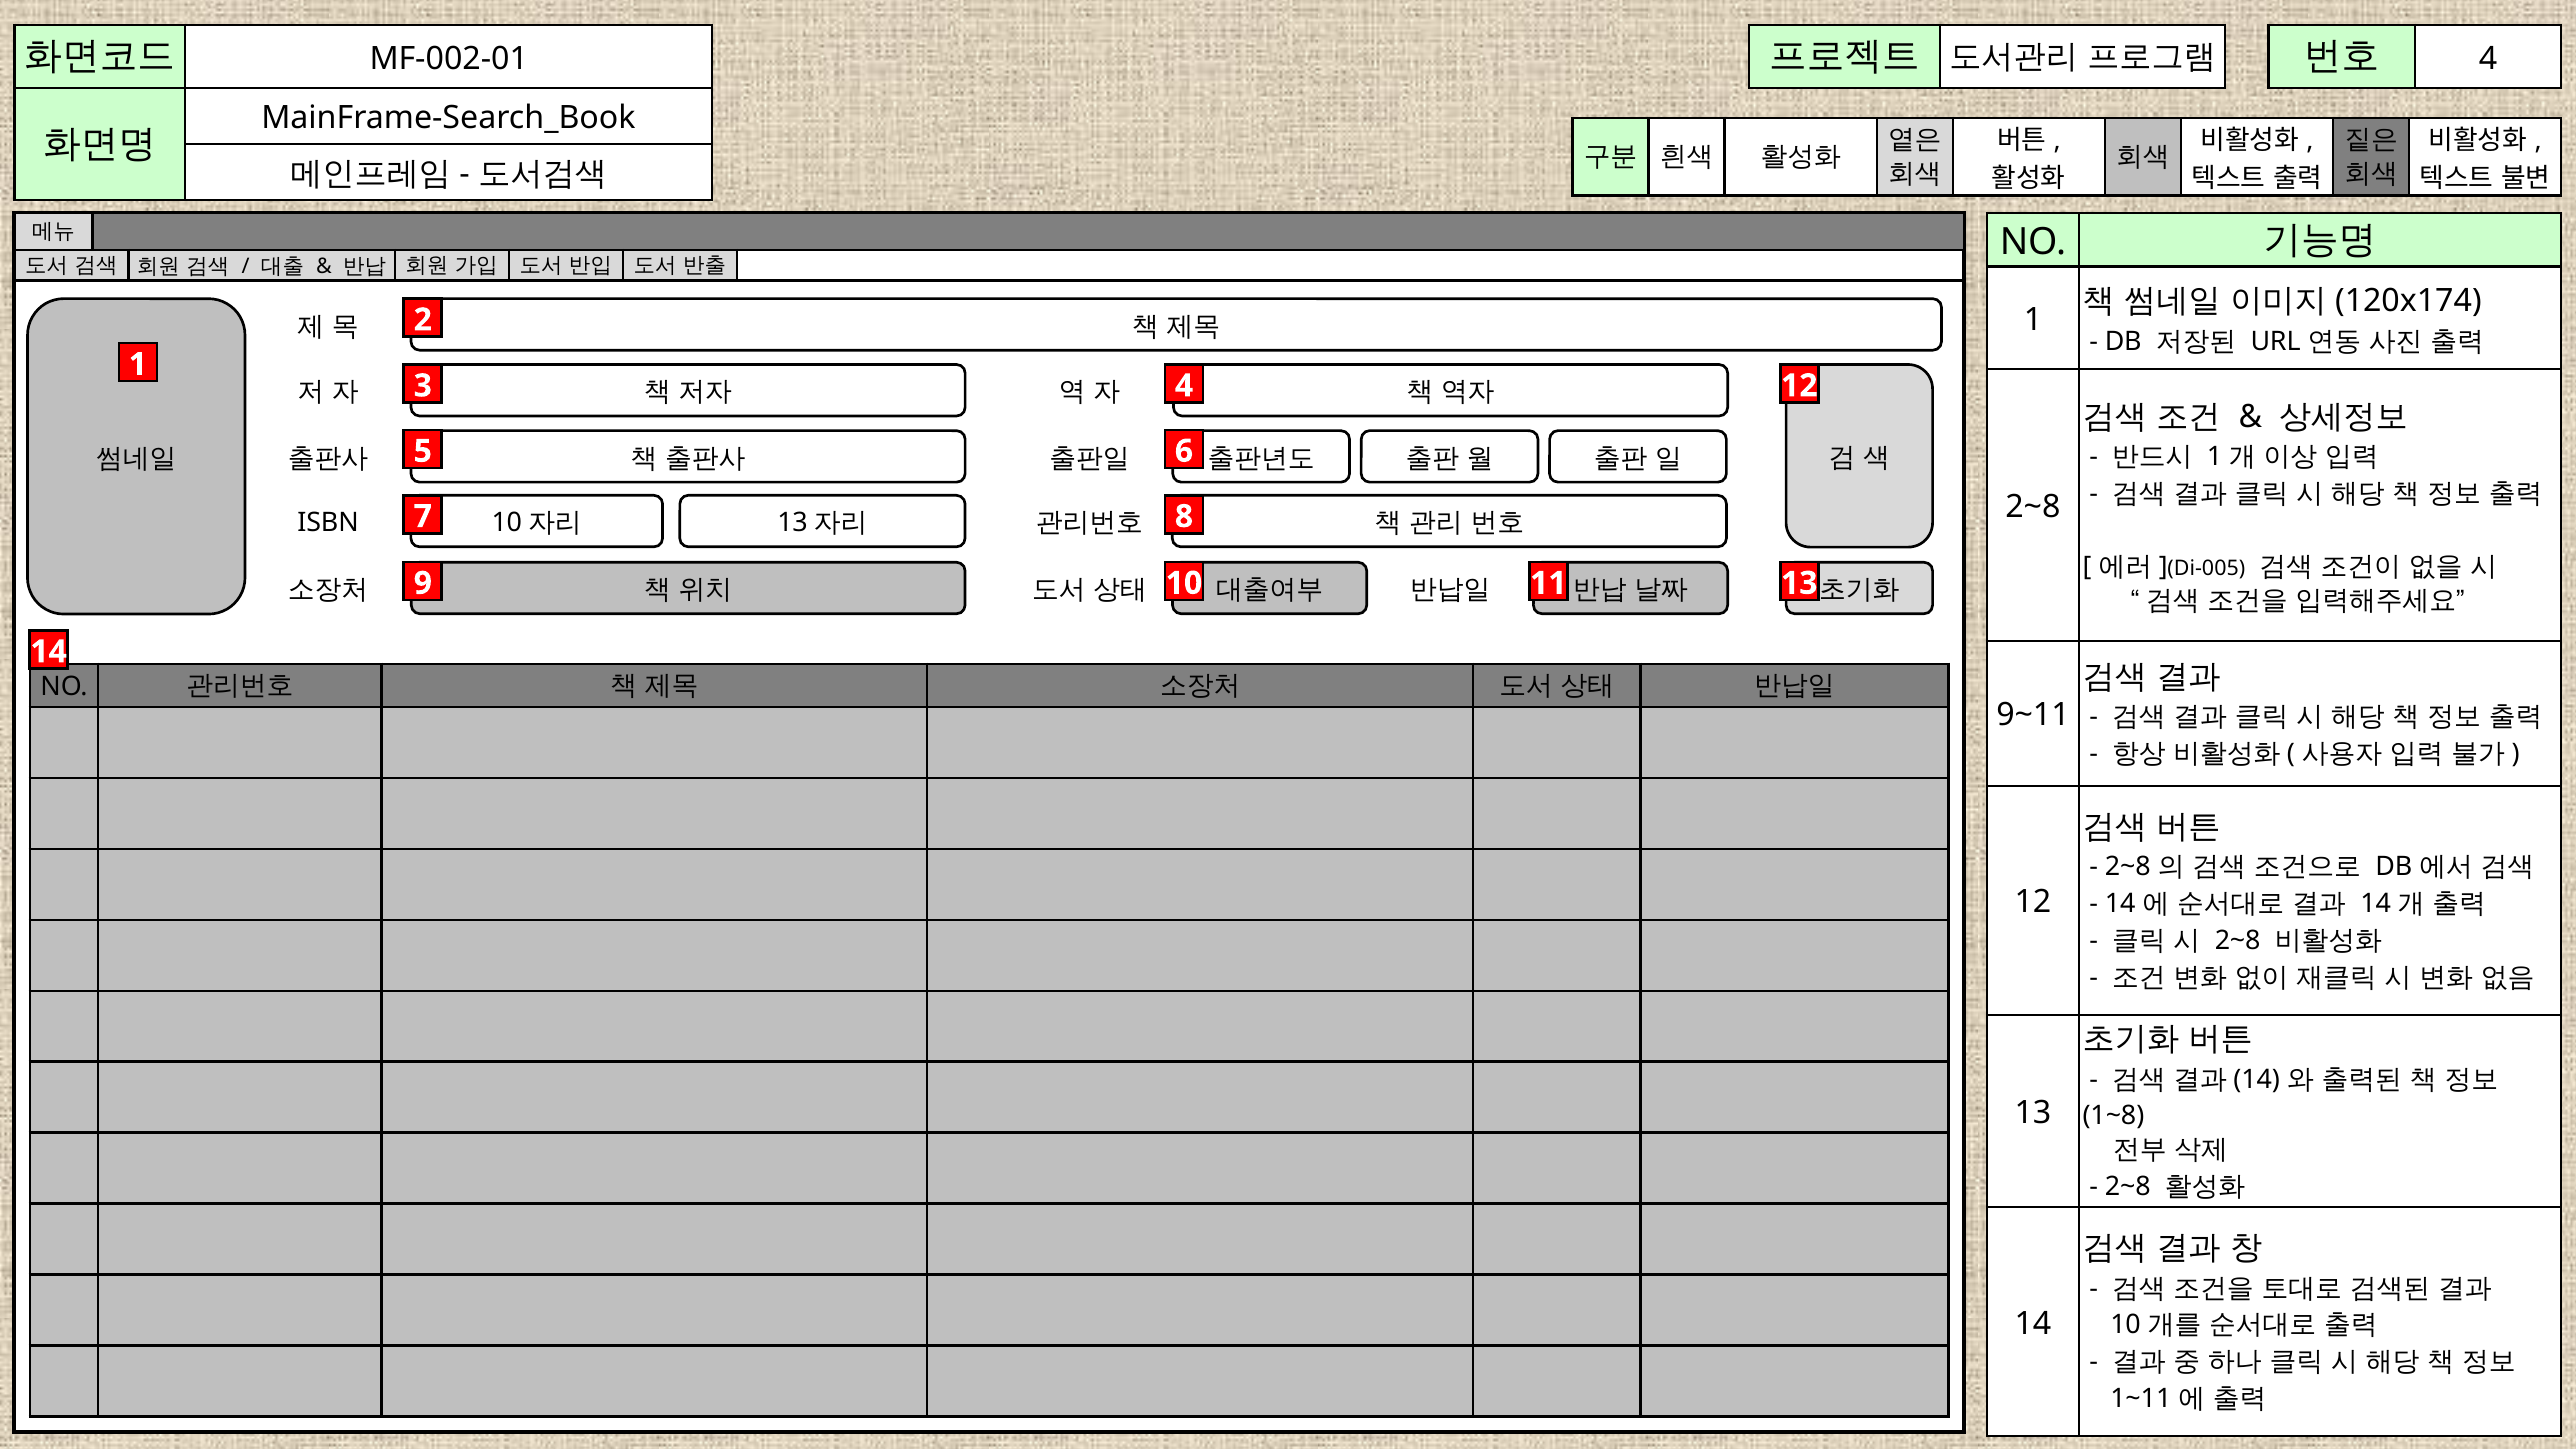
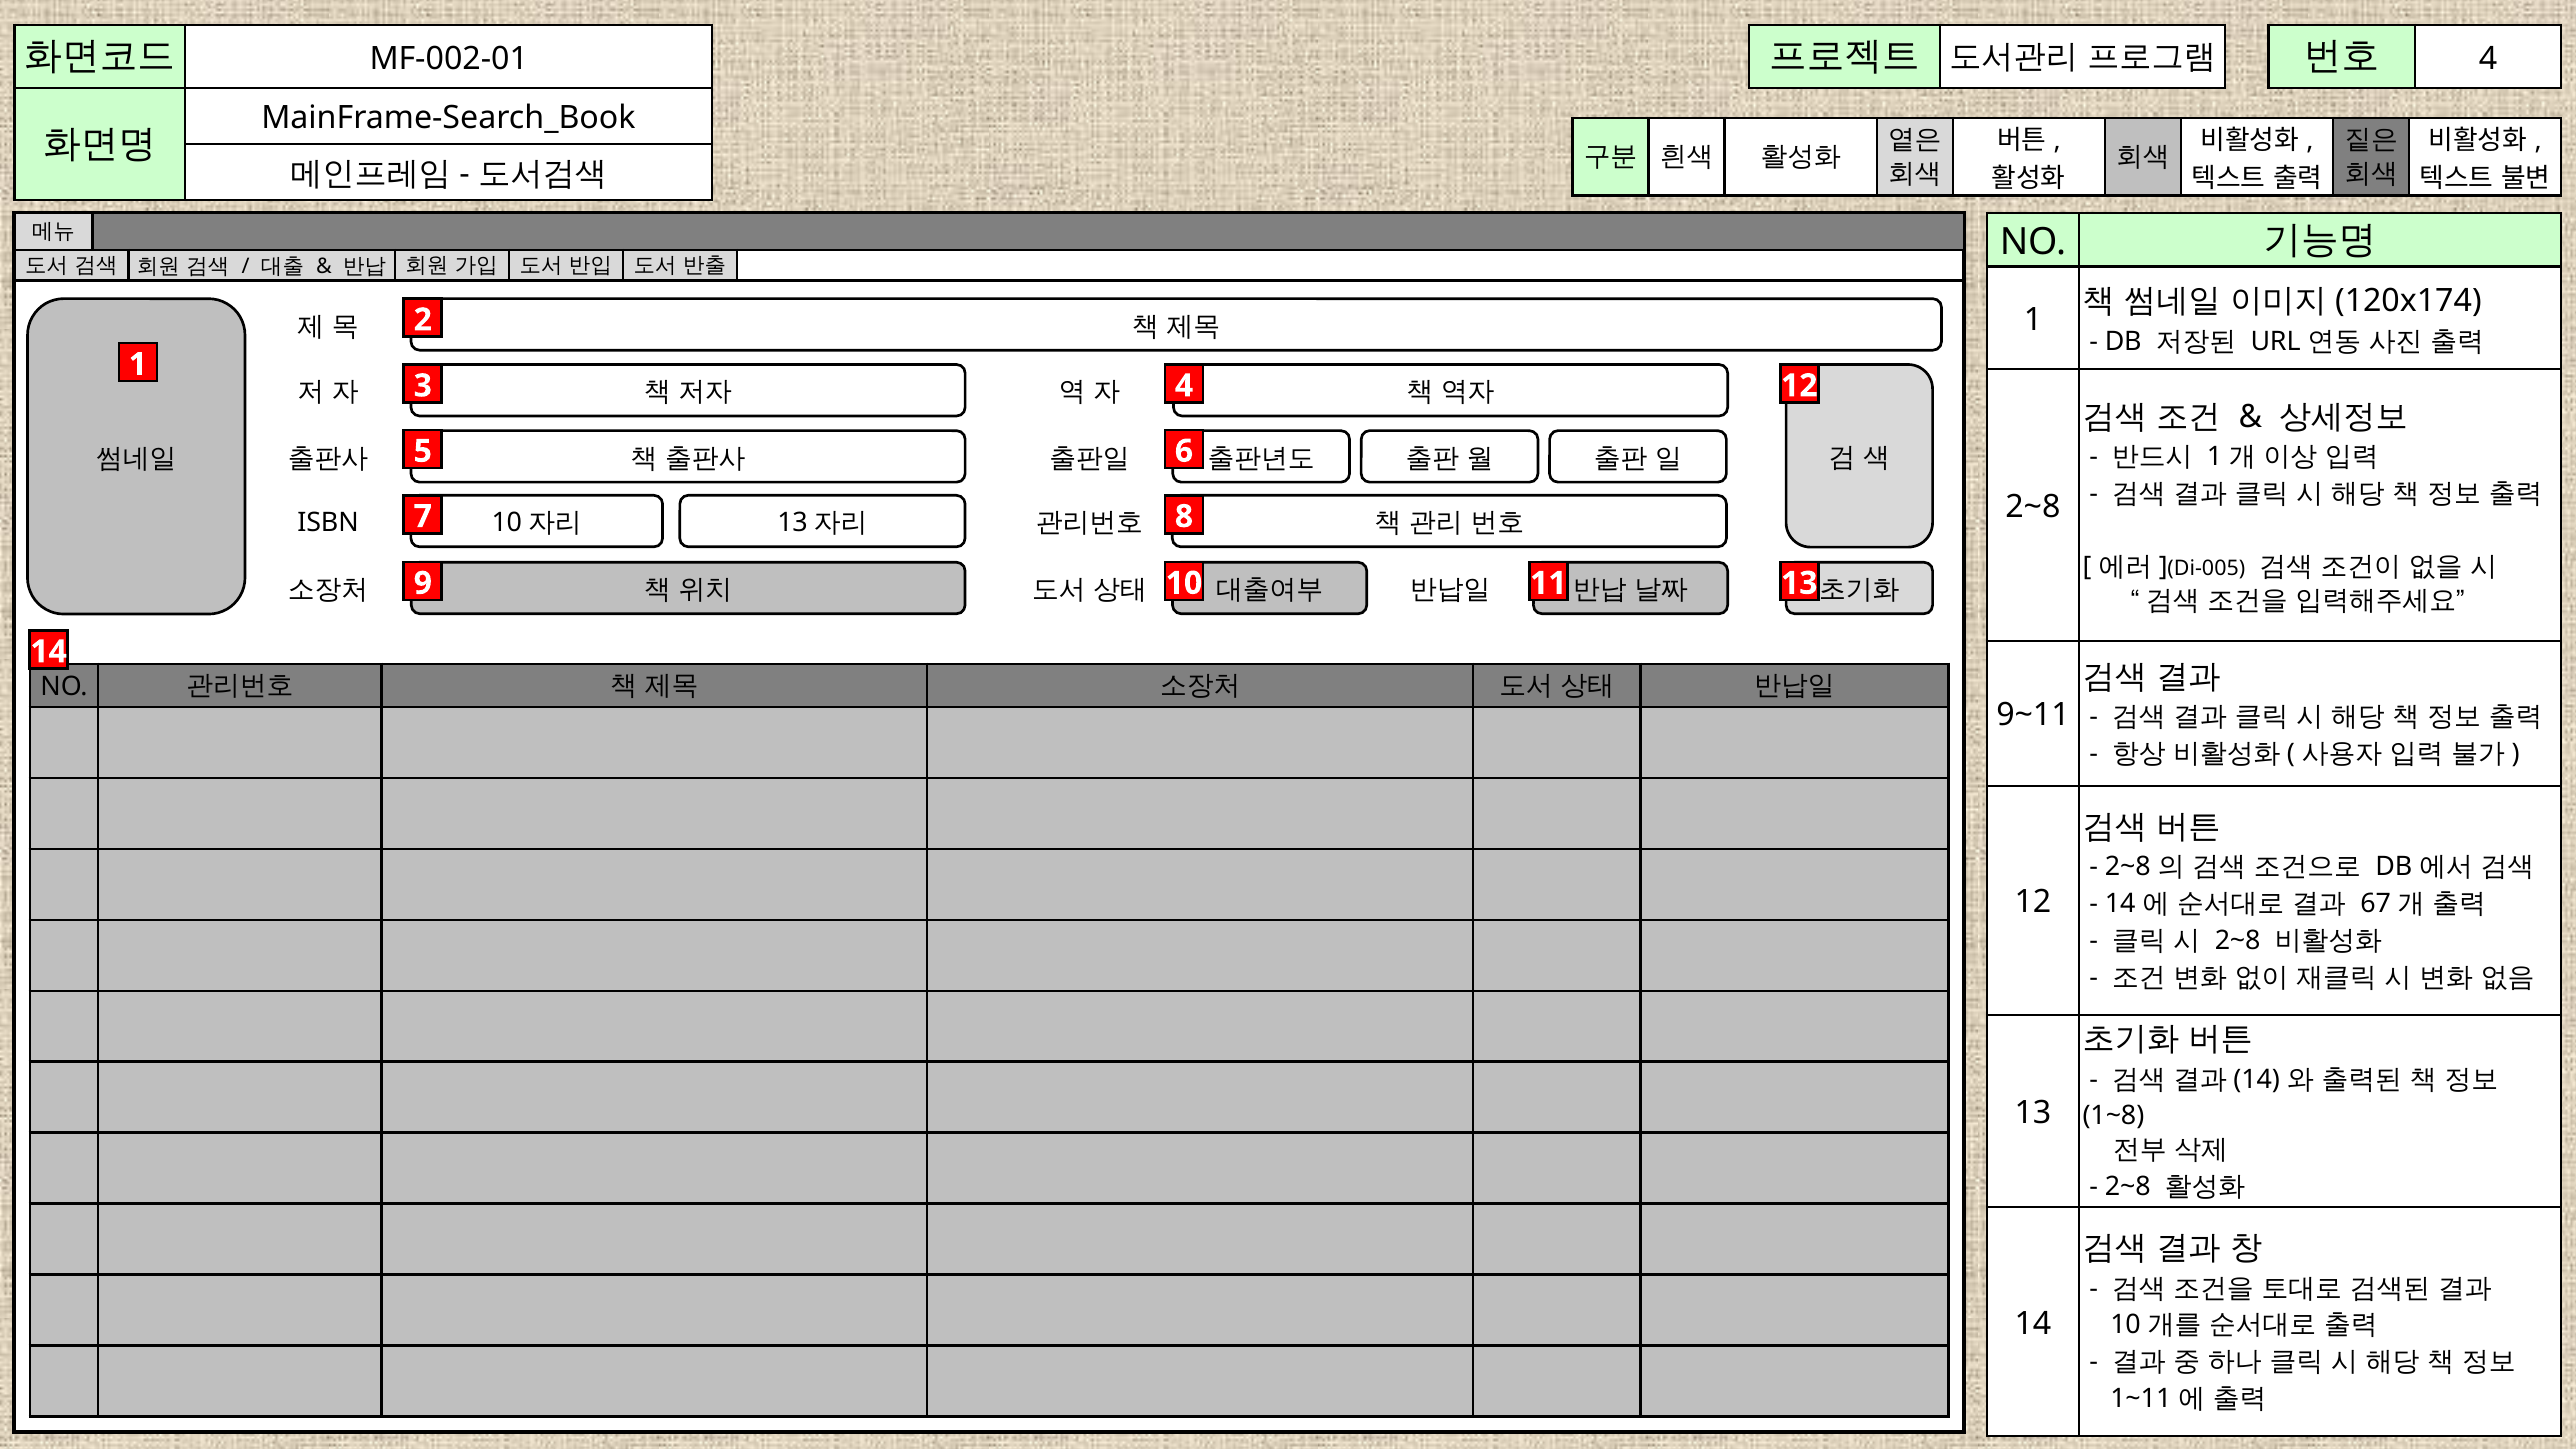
14 at (2376, 904): 14 -> 67
